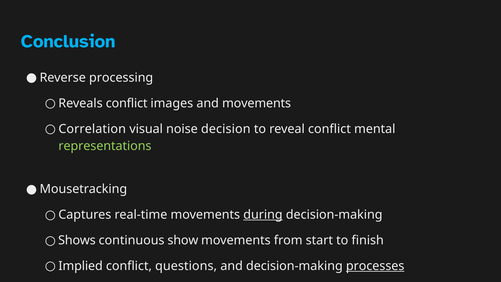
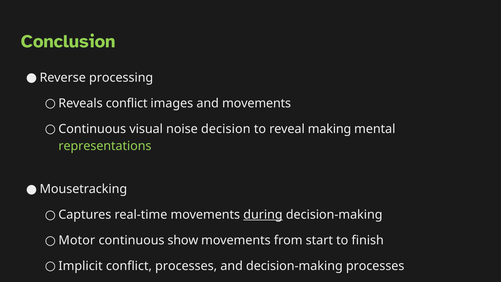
Conclusion colour: light blue -> light green
Correlation at (92, 129): Correlation -> Continuous
reveal conflict: conflict -> making
Shows: Shows -> Motor
Implied: Implied -> Implicit
conflict questions: questions -> processes
processes at (375, 266) underline: present -> none
